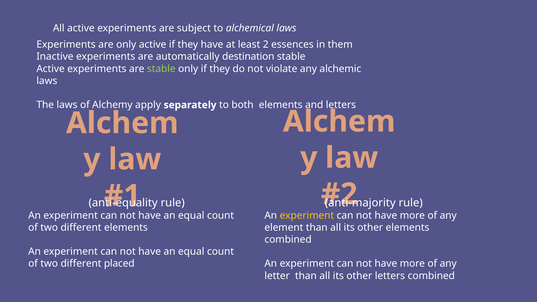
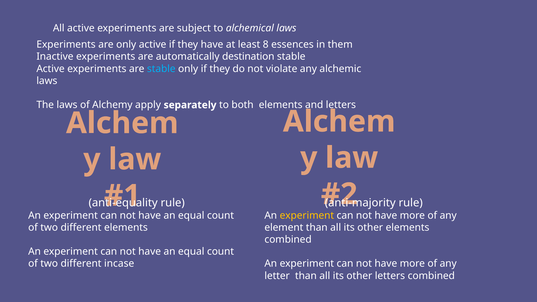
2: 2 -> 8
stable at (161, 69) colour: light green -> light blue
placed: placed -> incase
